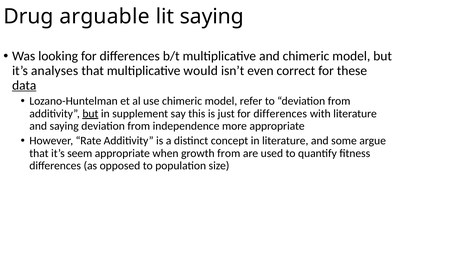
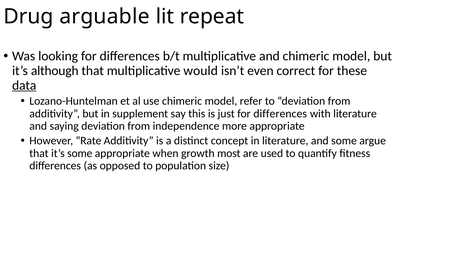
lit saying: saying -> repeat
analyses: analyses -> although
but at (90, 114) underline: present -> none
it’s seem: seem -> some
growth from: from -> most
